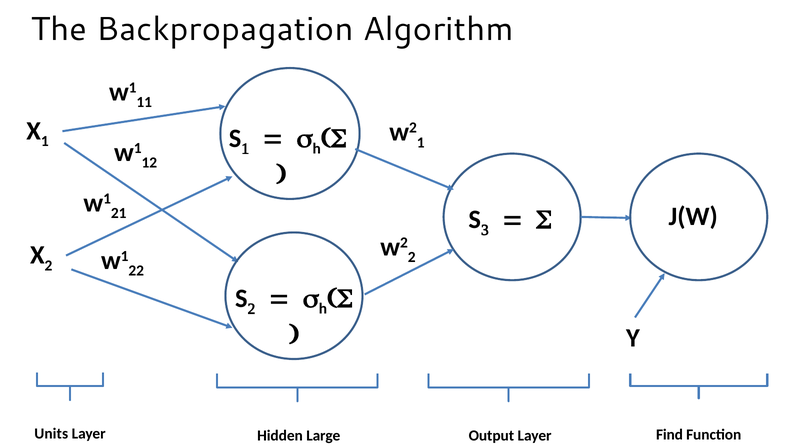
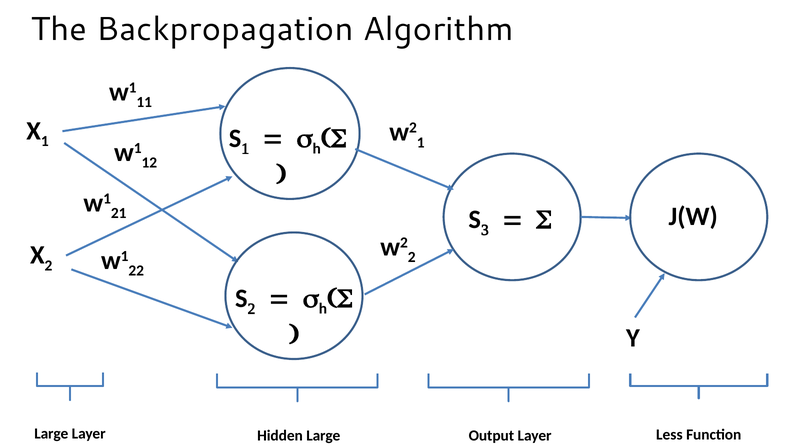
Units at (51, 434): Units -> Large
Find: Find -> Less
